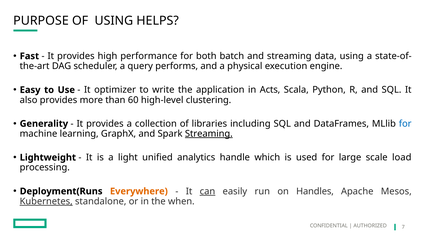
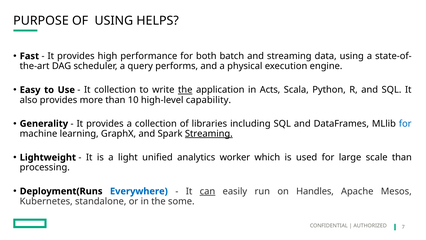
It optimizer: optimizer -> collection
the at (185, 90) underline: none -> present
60: 60 -> 10
clustering: clustering -> capability
handle: handle -> worker
scale load: load -> than
Everywhere colour: orange -> blue
Kubernetes underline: present -> none
when: when -> some
